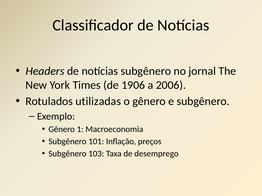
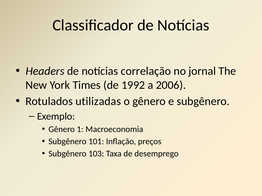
notícias subgênero: subgênero -> correlação
1906: 1906 -> 1992
